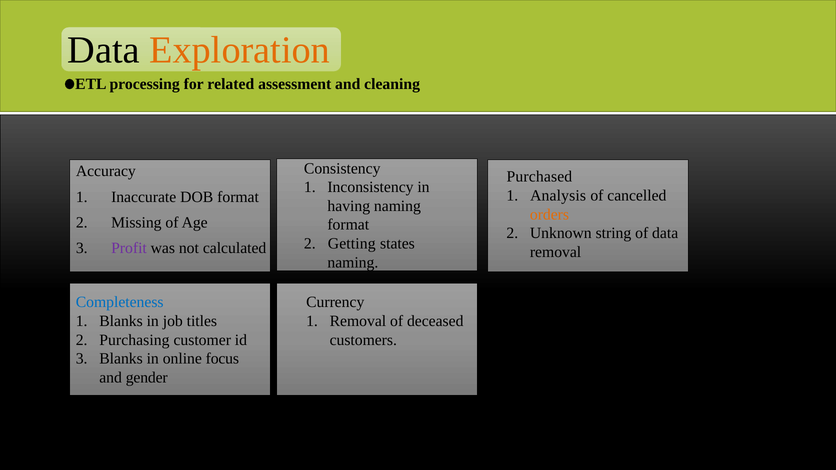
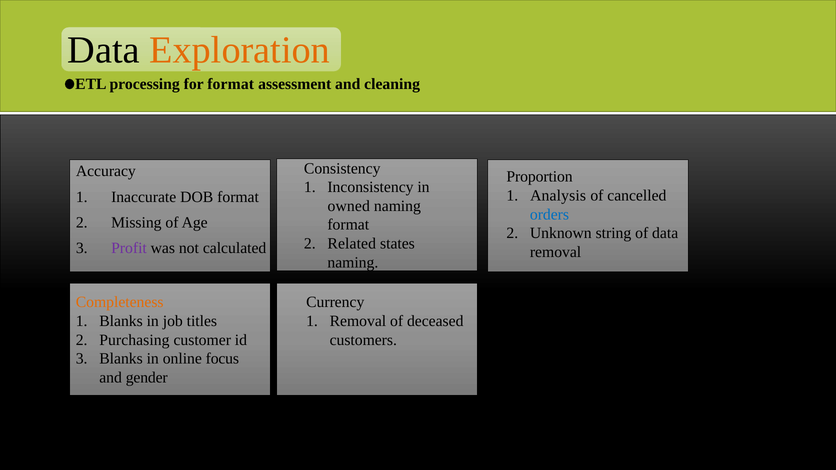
for related: related -> format
Purchased: Purchased -> Proportion
having: having -> owned
orders colour: orange -> blue
Getting: Getting -> Related
Completeness colour: blue -> orange
